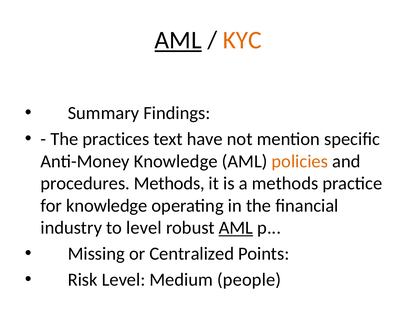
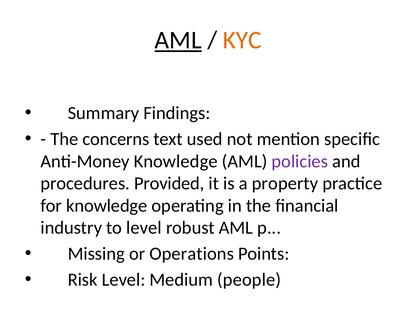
practices: practices -> concerns
have: have -> used
policies colour: orange -> purple
procedures Methods: Methods -> Provided
a methods: methods -> property
AML at (236, 228) underline: present -> none
Centralized: Centralized -> Operations
